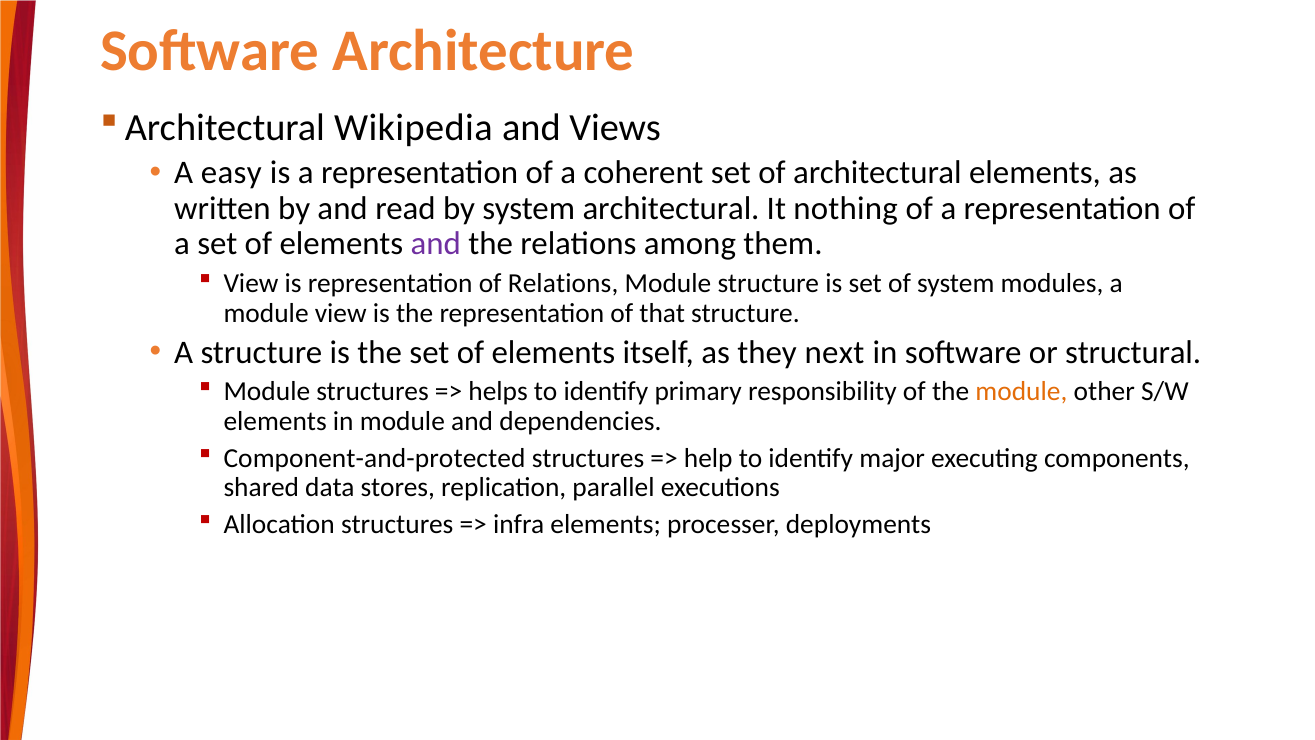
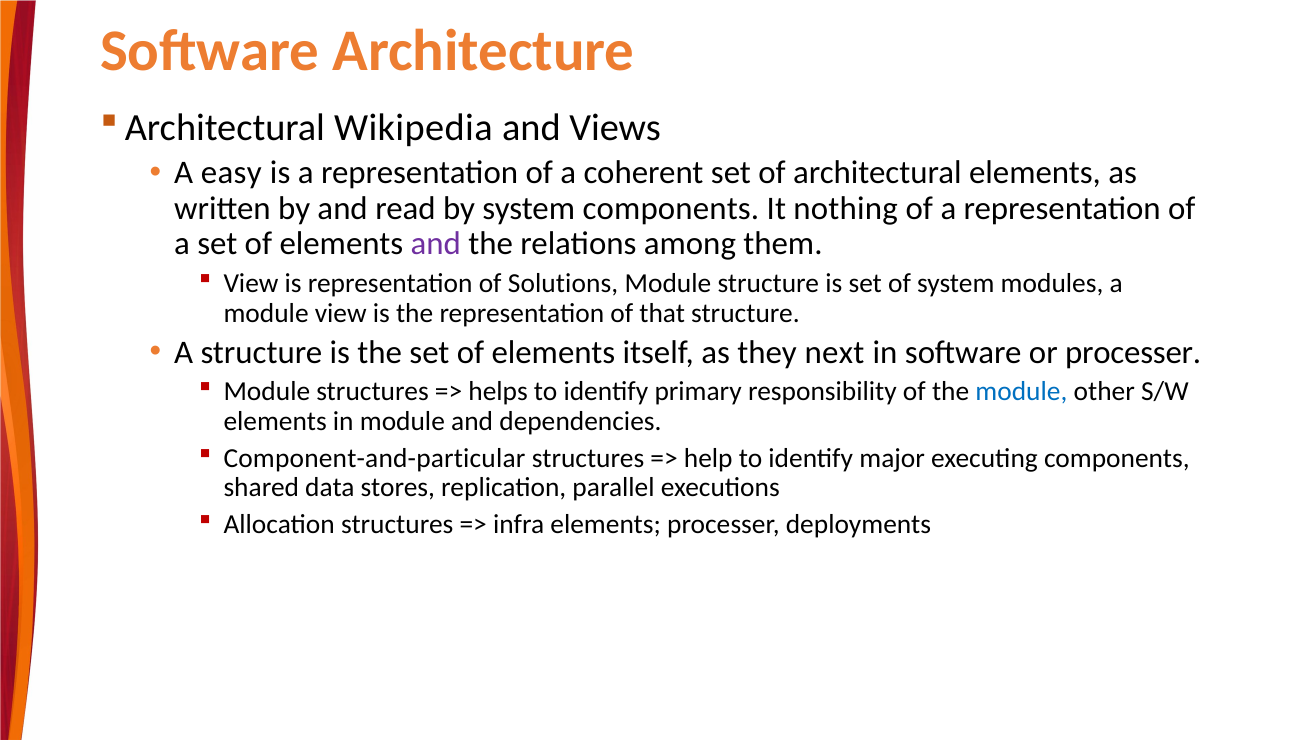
system architectural: architectural -> components
of Relations: Relations -> Solutions
or structural: structural -> processer
module at (1021, 392) colour: orange -> blue
Component-and-protected: Component-and-protected -> Component-and-particular
